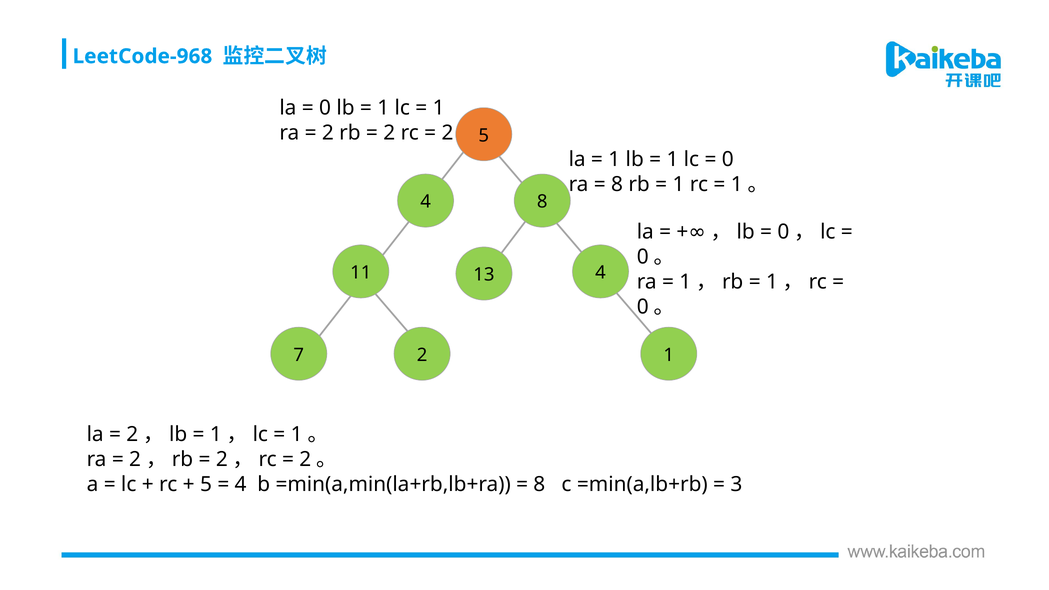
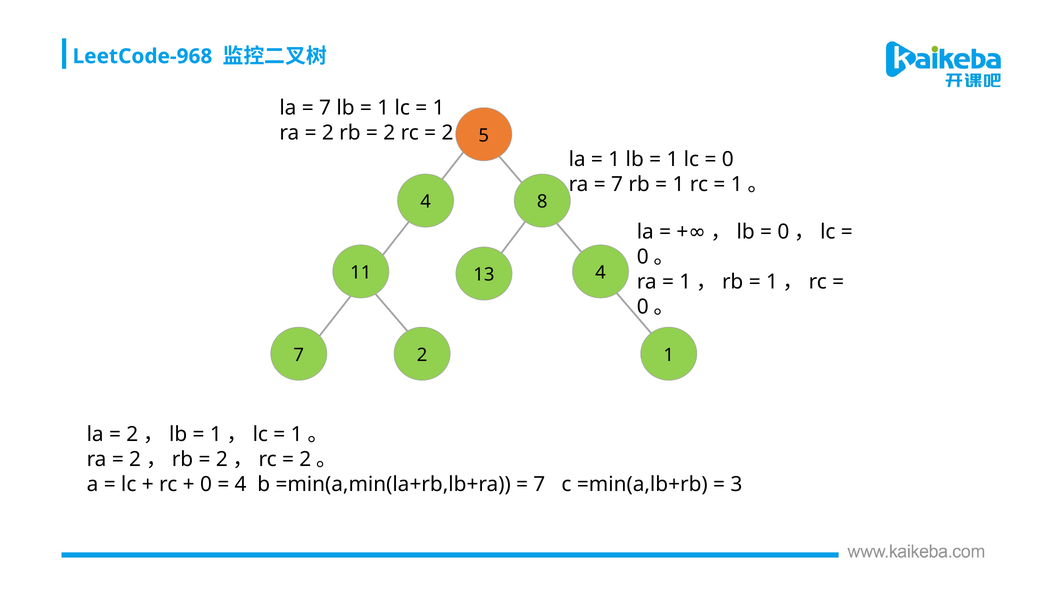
0 at (325, 108): 0 -> 7
8 at (617, 185): 8 -> 7
5 at (206, 484): 5 -> 0
8 at (539, 484): 8 -> 7
